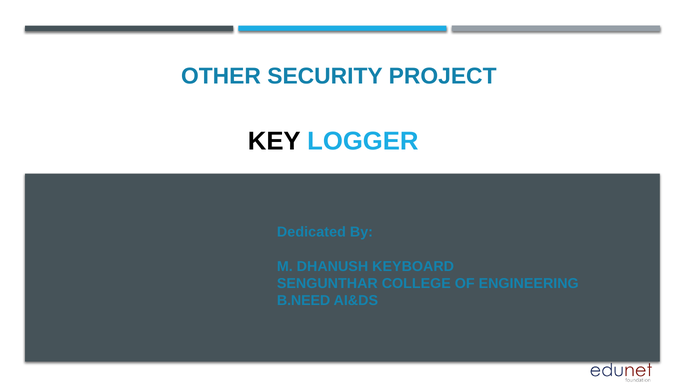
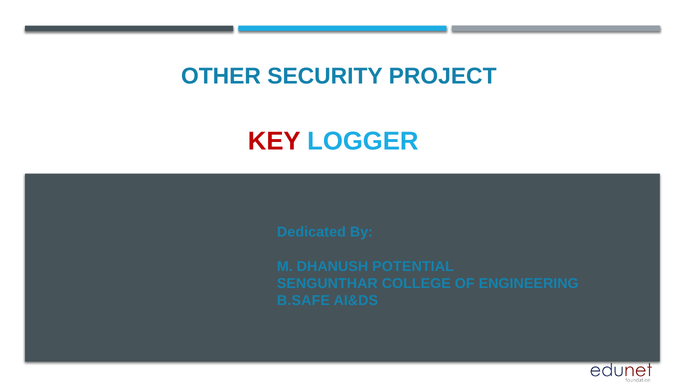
KEY colour: black -> red
KEYBOARD: KEYBOARD -> POTENTIAL
B.NEED: B.NEED -> B.SAFE
